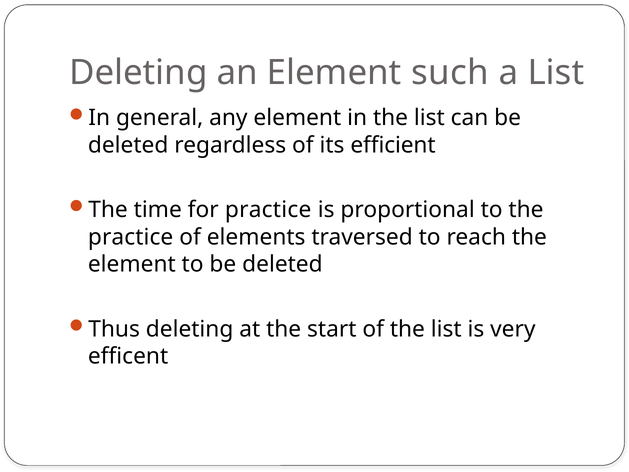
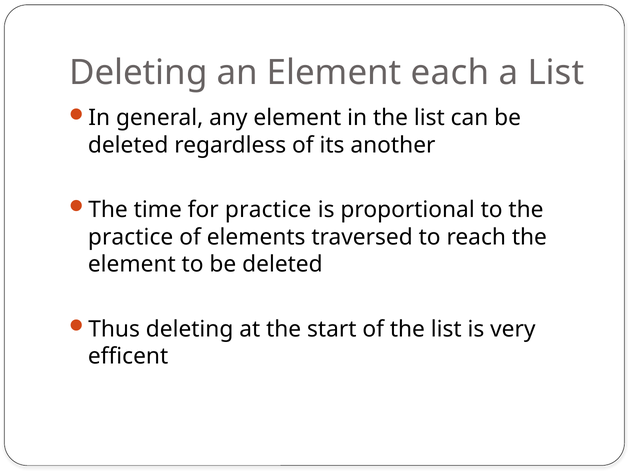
such: such -> each
efficient: efficient -> another
